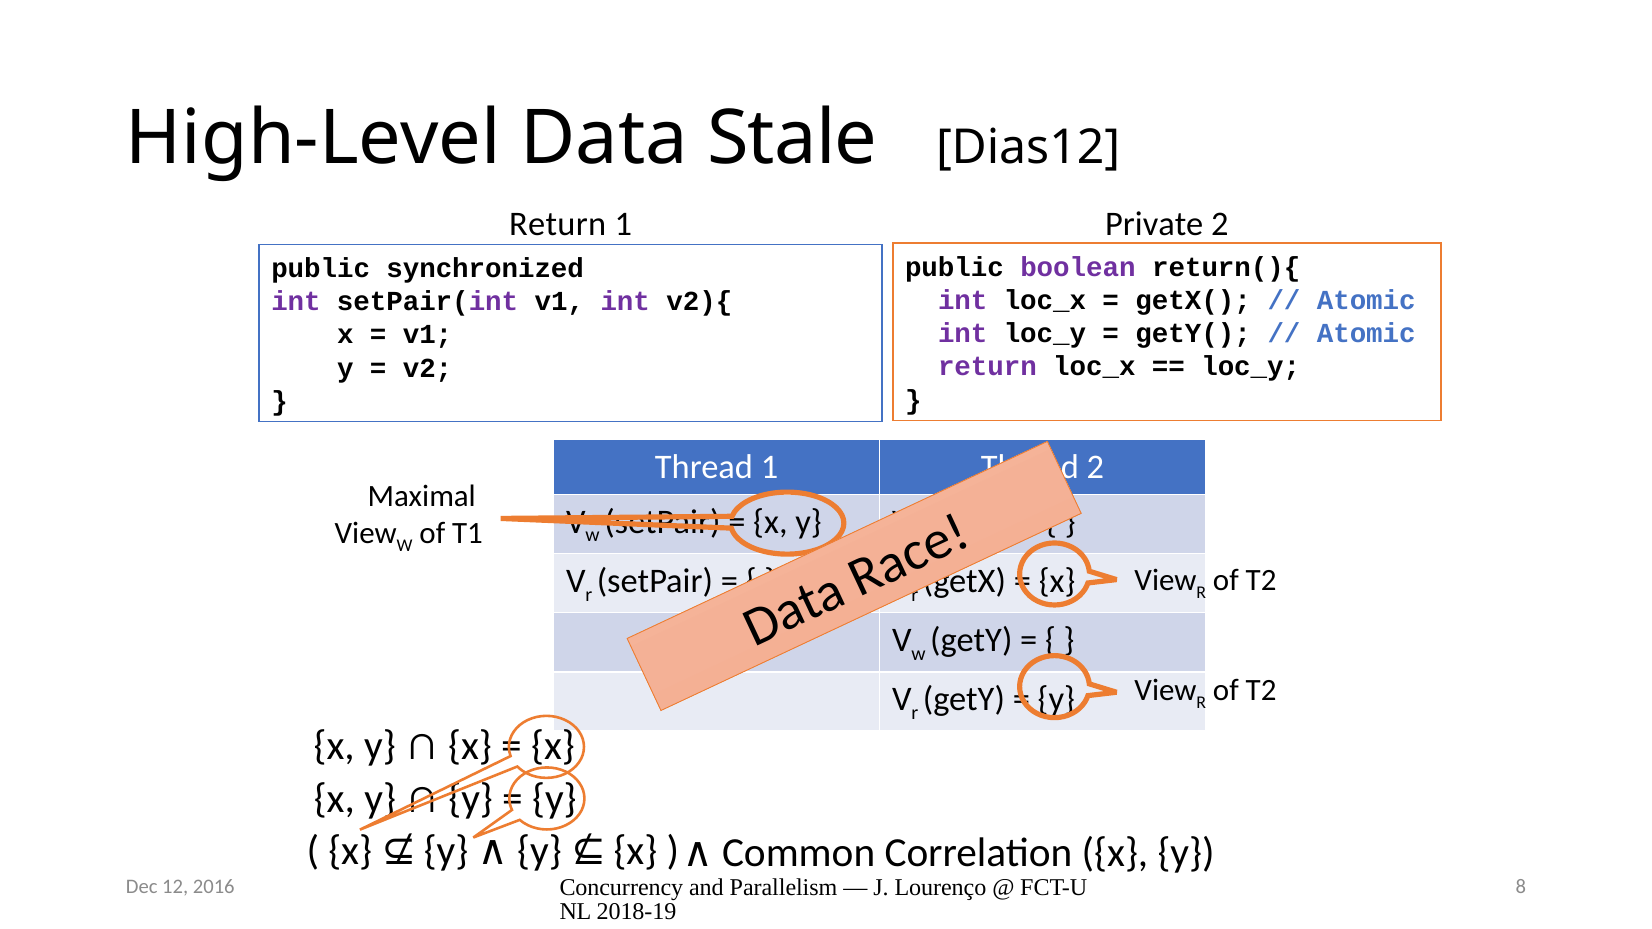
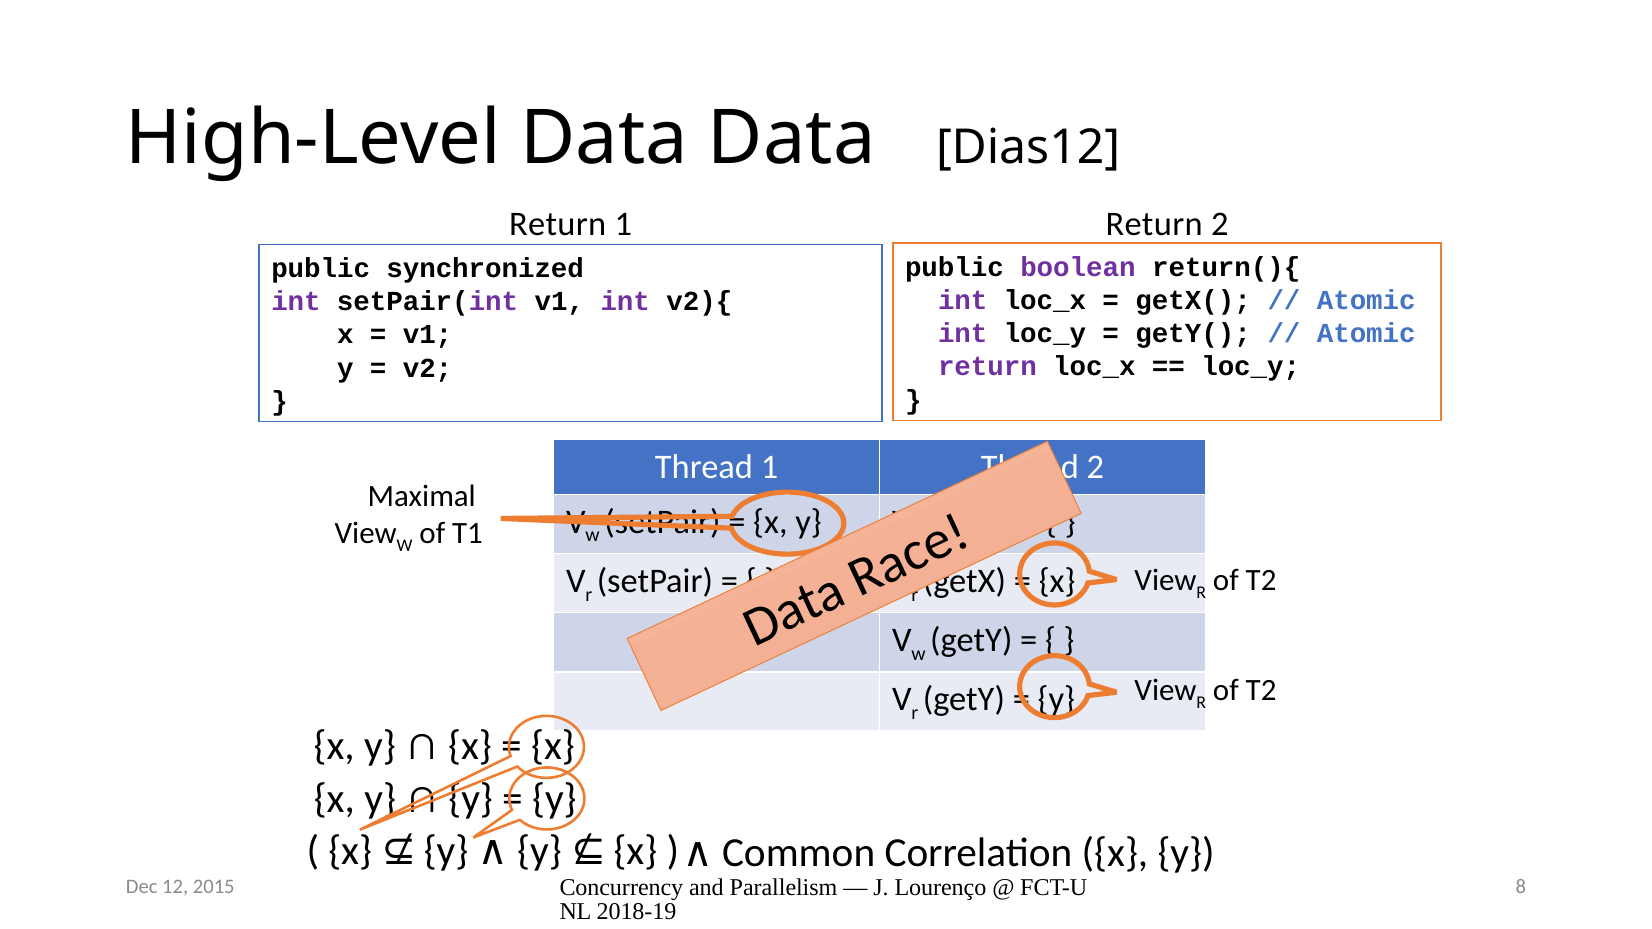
Data Stale: Stale -> Data
1 Private: Private -> Return
2016: 2016 -> 2015
